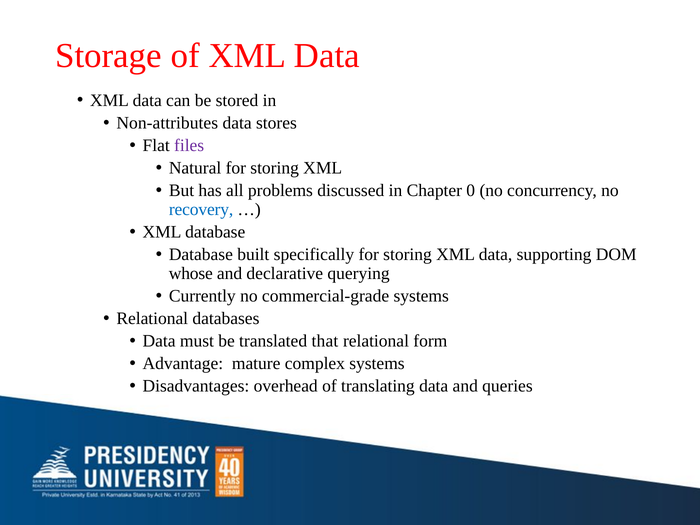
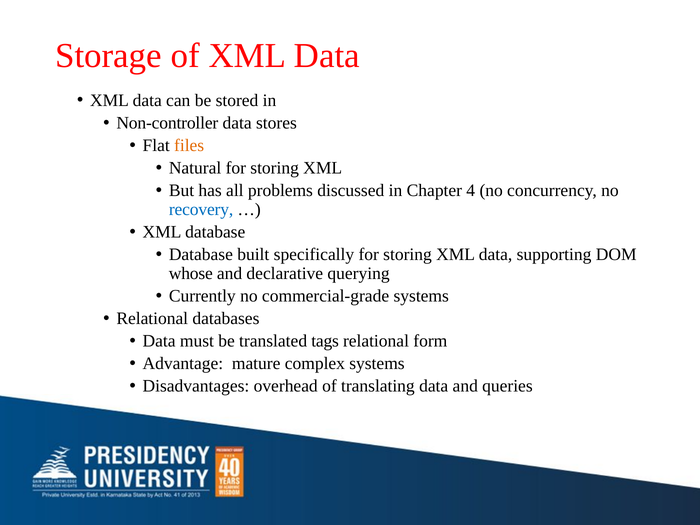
Non-attributes: Non-attributes -> Non-controller
files colour: purple -> orange
0: 0 -> 4
that: that -> tags
